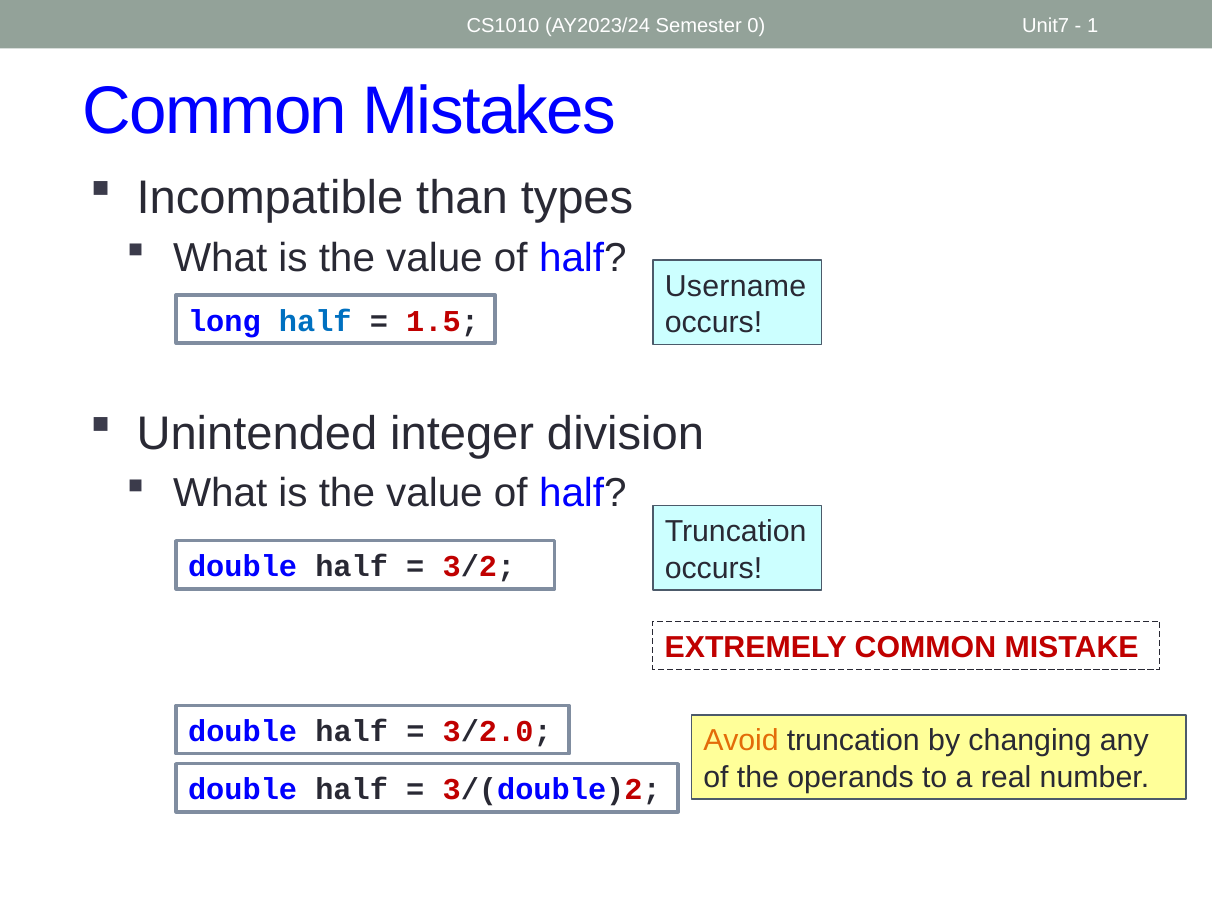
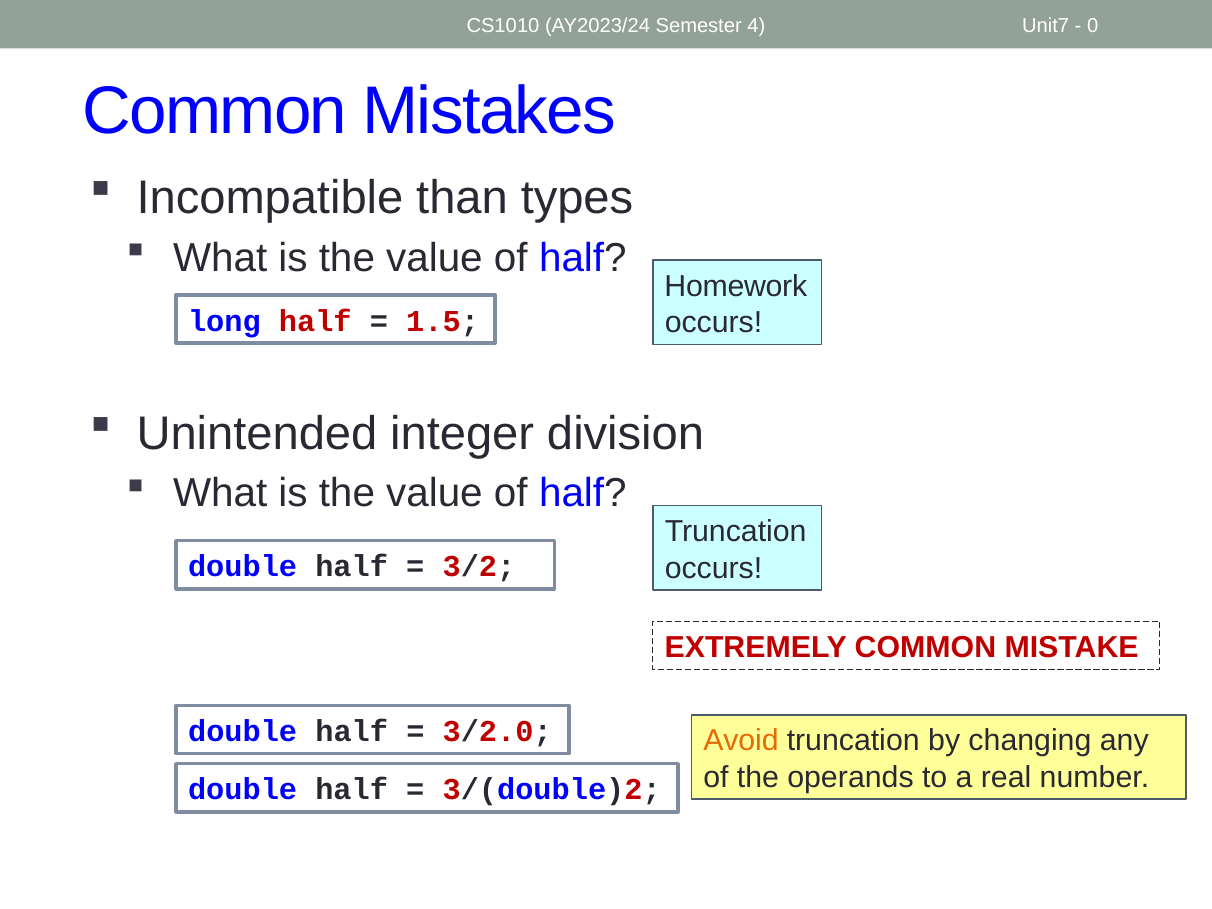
0: 0 -> 4
1: 1 -> 0
Username: Username -> Homework
half at (315, 321) colour: blue -> red
